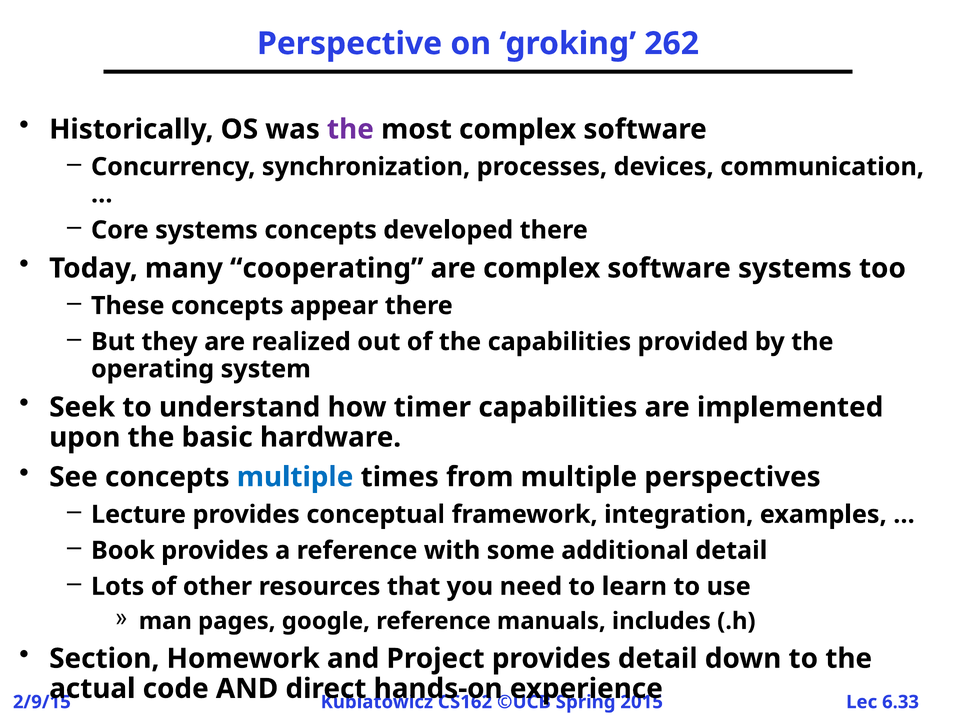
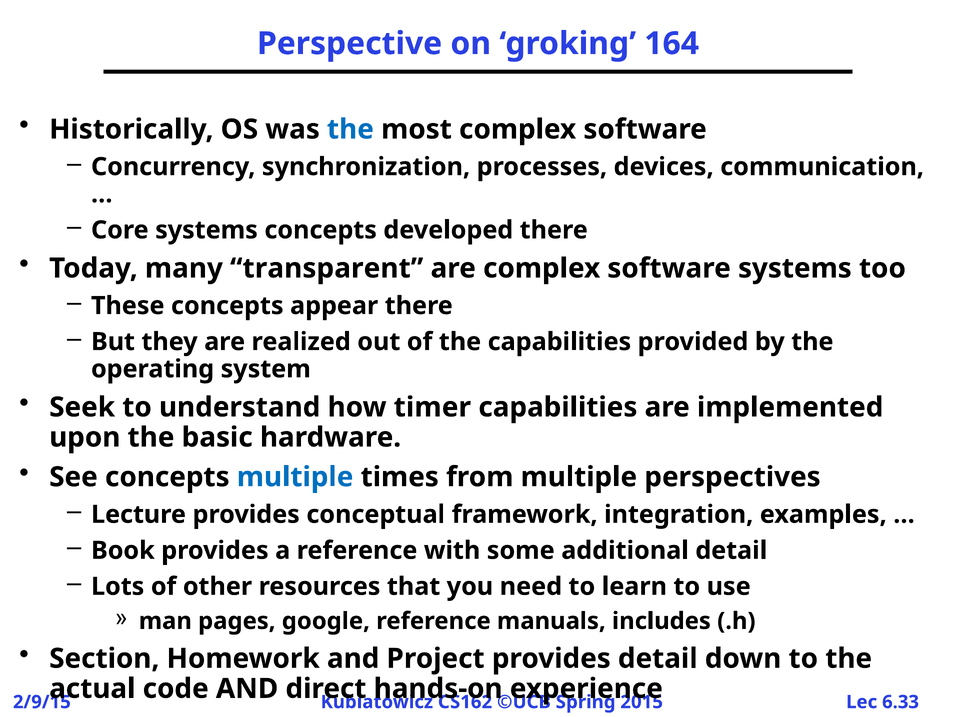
262: 262 -> 164
the at (350, 129) colour: purple -> blue
cooperating: cooperating -> transparent
